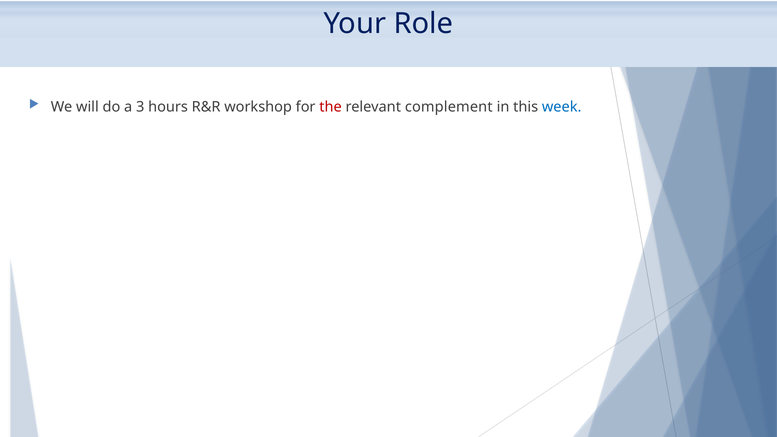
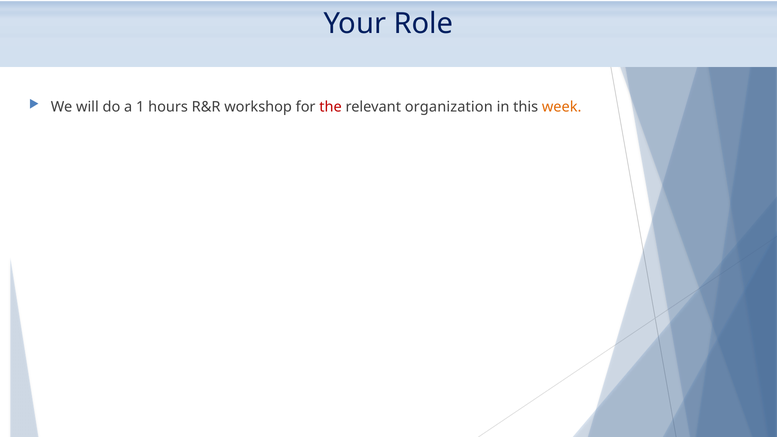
3: 3 -> 1
complement: complement -> organization
week colour: blue -> orange
